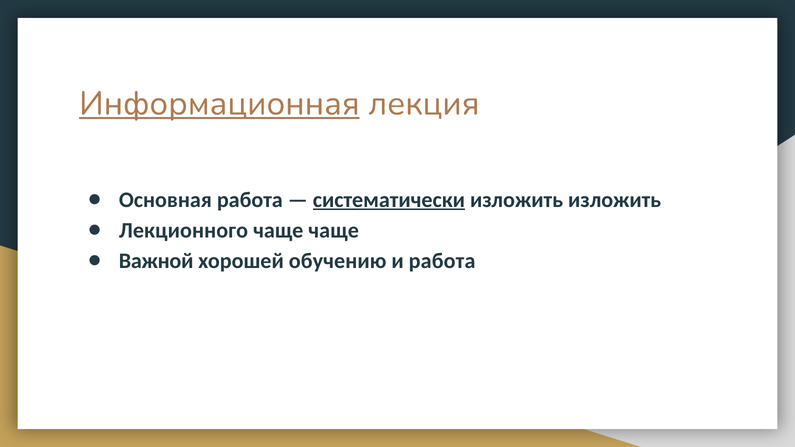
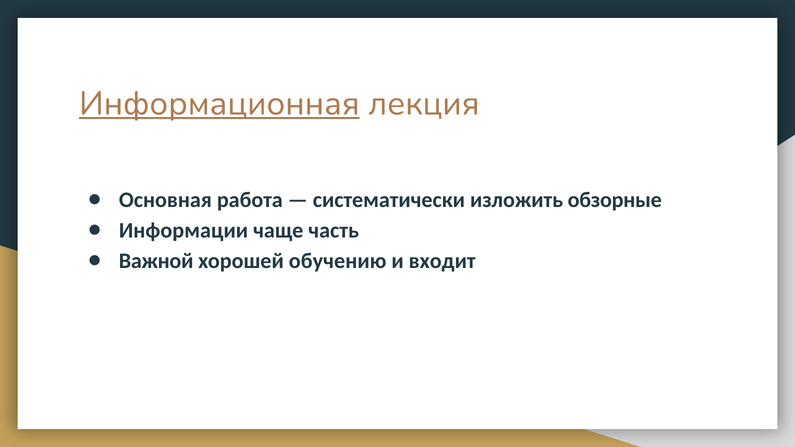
систематически underline: present -> none
изложить изложить: изложить -> обзорные
Лекционного: Лекционного -> Информации
чаще чаще: чаще -> часть
и работа: работа -> входит
